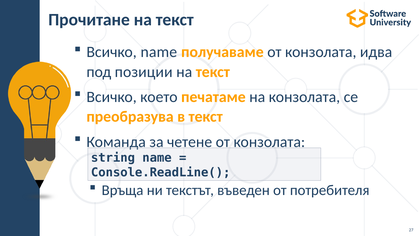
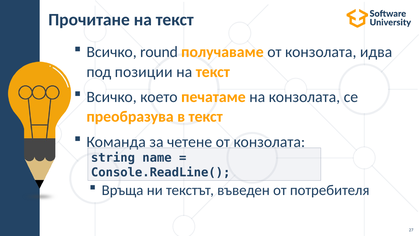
Всичко name: name -> round
